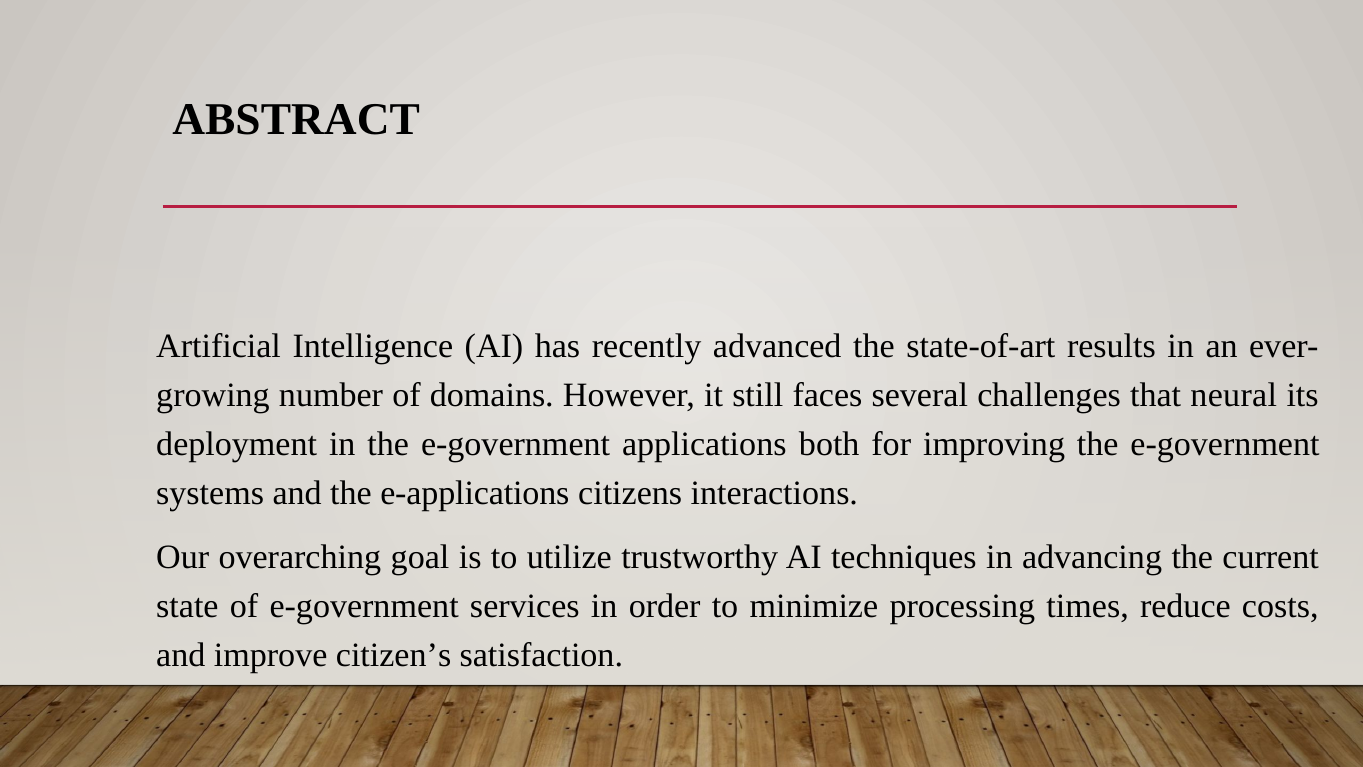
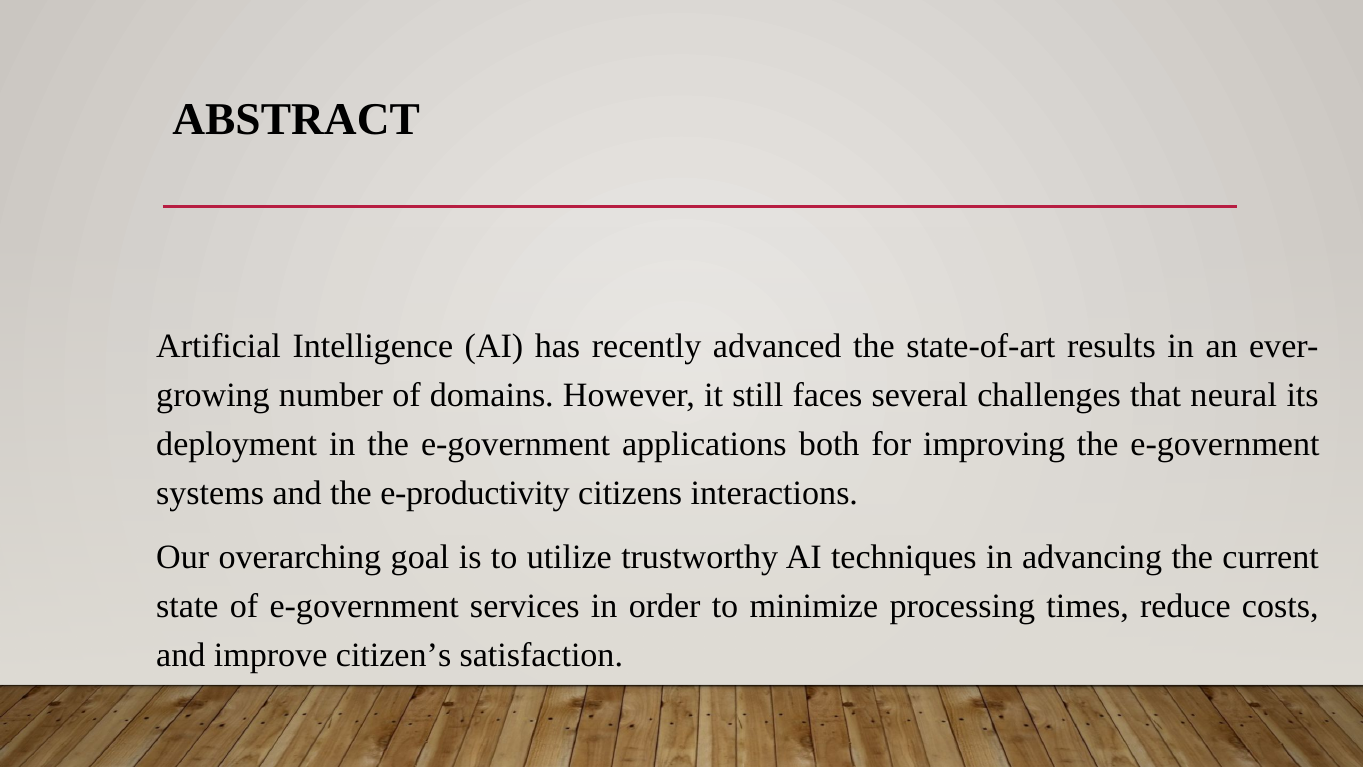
e-applications: e-applications -> e-productivity
